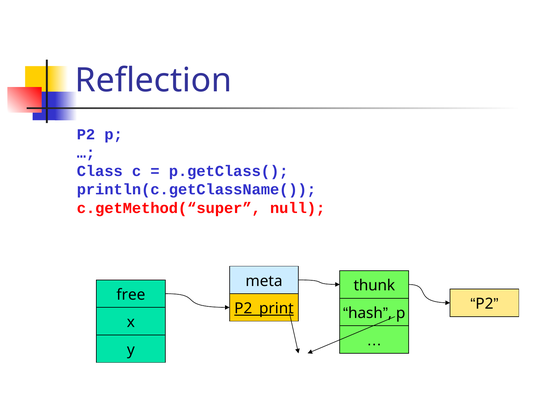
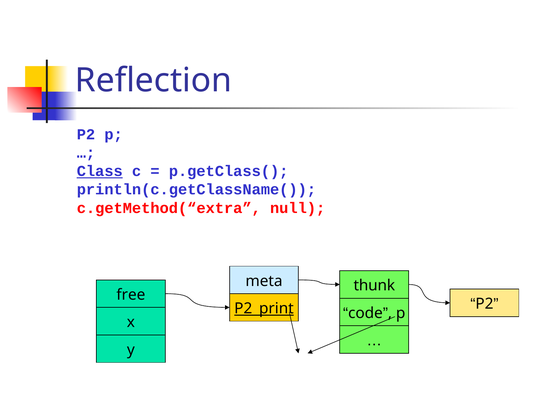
Class underline: none -> present
c.getMethod(“super: c.getMethod(“super -> c.getMethod(“extra
hash: hash -> code
